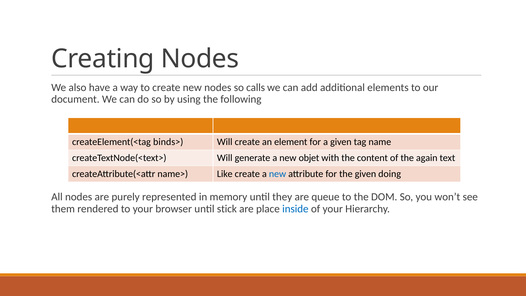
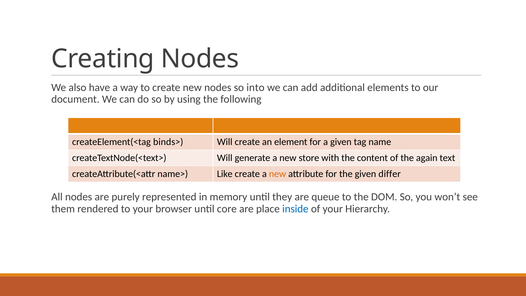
calls: calls -> into
objet: objet -> store
new at (278, 174) colour: blue -> orange
doing: doing -> differ
stick: stick -> core
